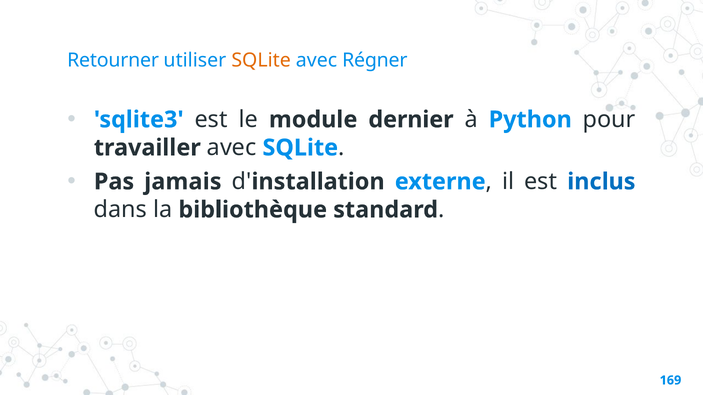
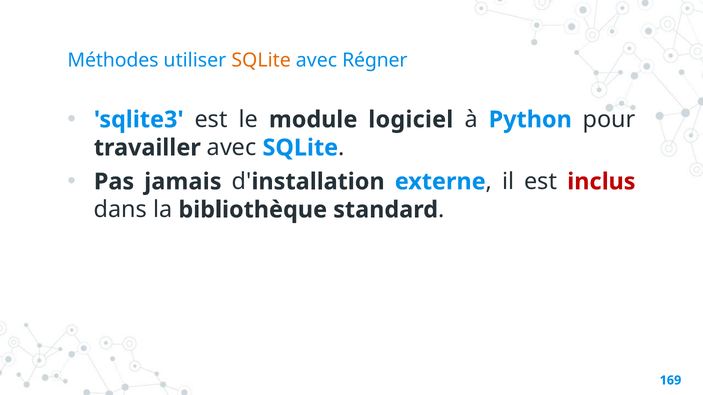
Retourner: Retourner -> Méthodes
dernier: dernier -> logiciel
inclus colour: blue -> red
